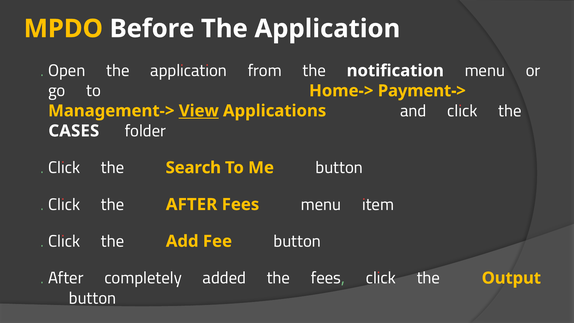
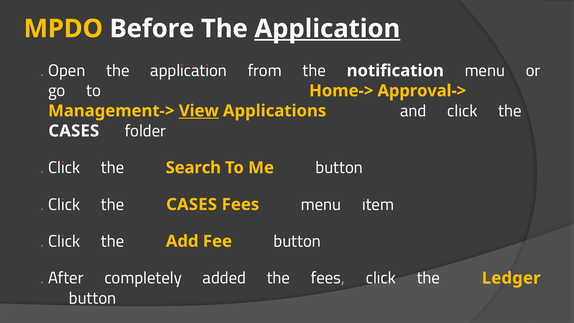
Application underline: none -> present
Payment->: Payment-> -> Approval->
AFTER at (192, 204): AFTER -> CASES
Output: Output -> Ledger
